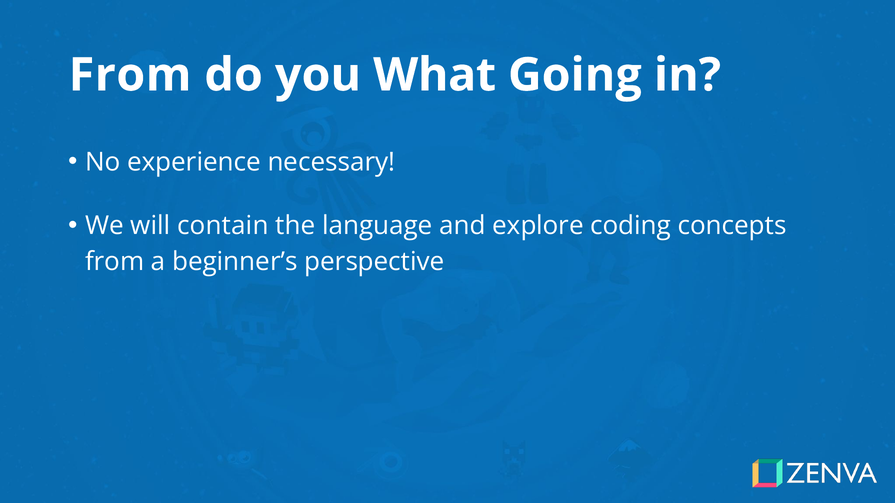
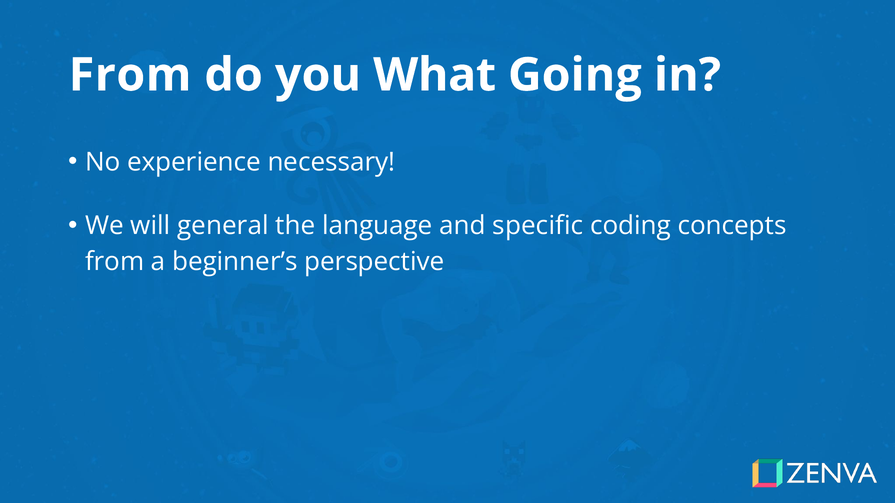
contain: contain -> general
explore: explore -> specific
